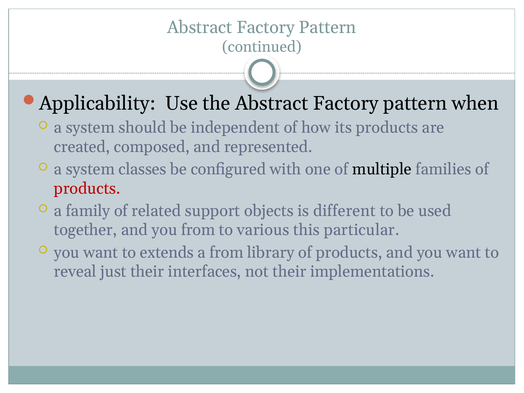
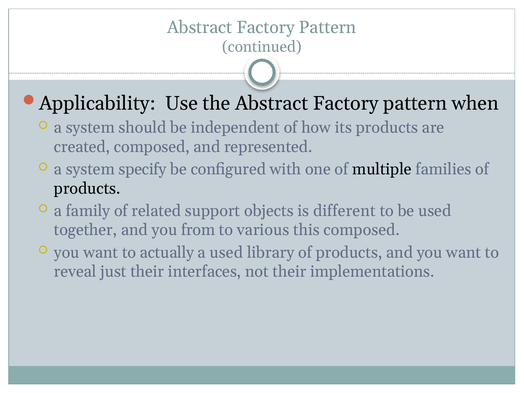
classes: classes -> specify
products at (87, 188) colour: red -> black
this particular: particular -> composed
extends: extends -> actually
a from: from -> used
